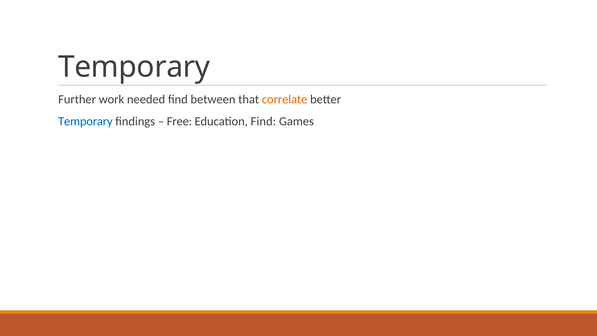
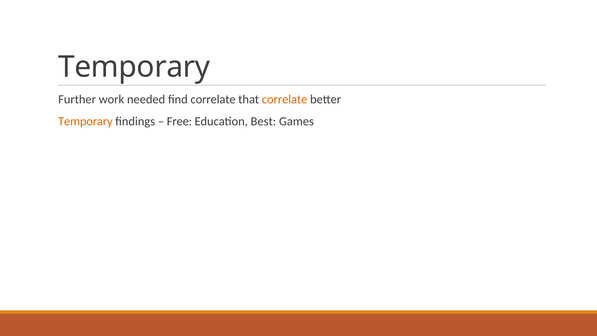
find between: between -> correlate
Temporary at (85, 121) colour: blue -> orange
Education Find: Find -> Best
